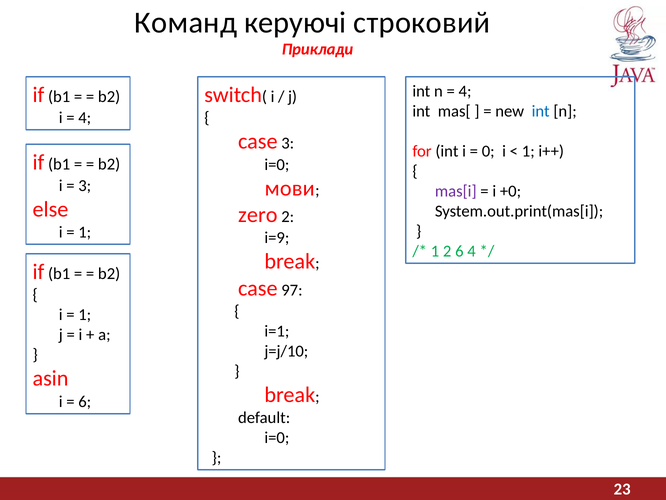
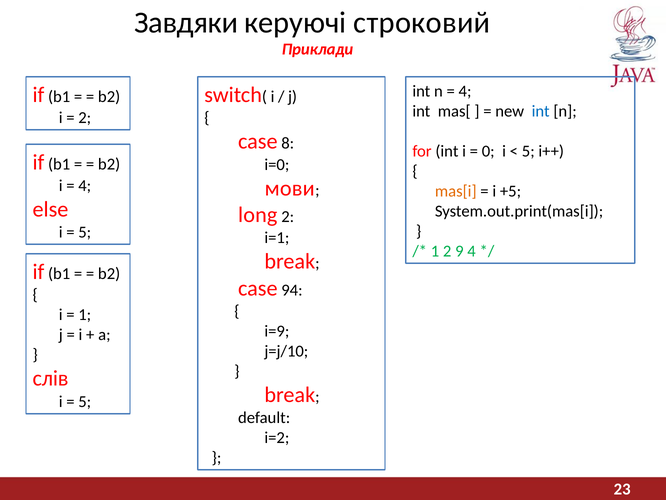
Команд: Команд -> Завдяки
4 at (85, 118): 4 -> 2
case 3: 3 -> 8
1 at (528, 151): 1 -> 5
3 at (85, 185): 3 -> 4
mas[i colour: purple -> orange
+0: +0 -> +5
zero: zero -> long
1 at (85, 232): 1 -> 5
i=9: i=9 -> i=1
2 6: 6 -> 9
97: 97 -> 94
i=1: i=1 -> i=9
asin: asin -> слів
6 at (85, 401): 6 -> 5
i=0 at (277, 437): i=0 -> i=2
